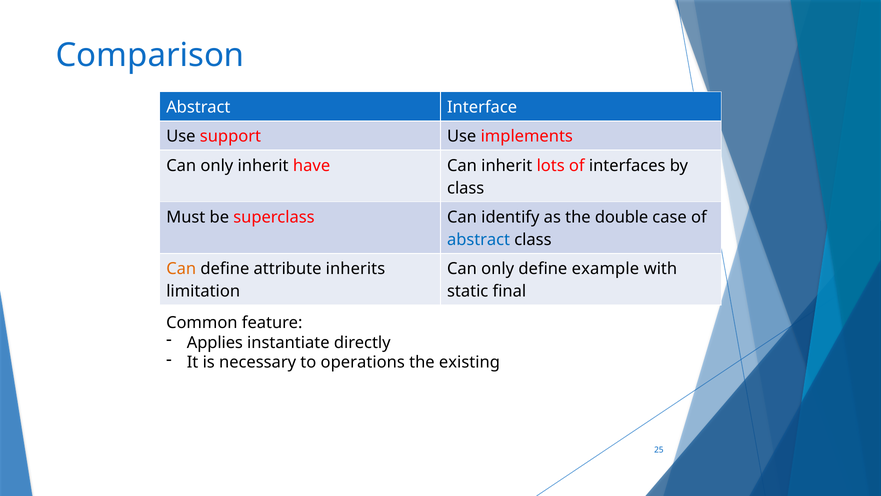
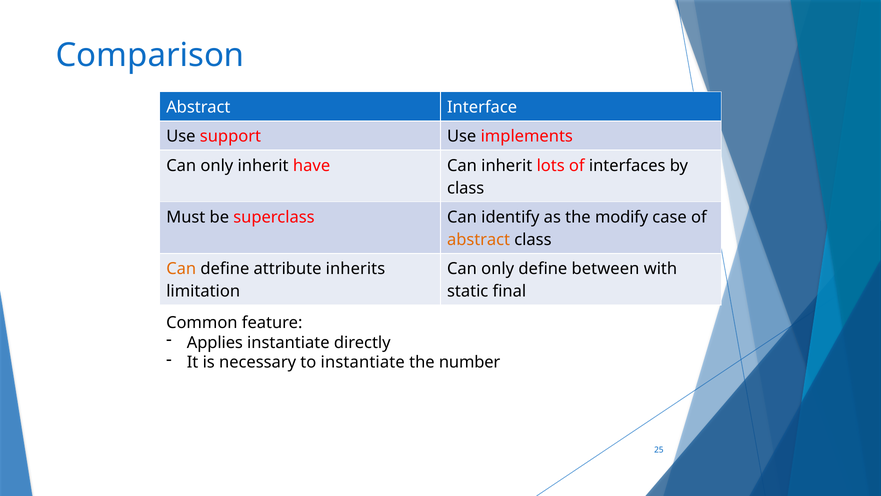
double: double -> modify
abstract at (479, 240) colour: blue -> orange
example: example -> between
to operations: operations -> instantiate
existing: existing -> number
